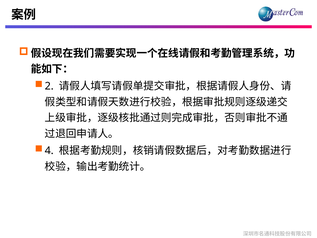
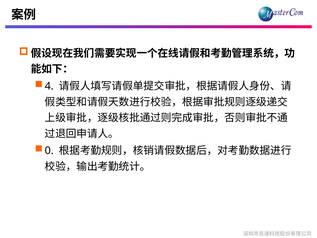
2: 2 -> 4
4: 4 -> 0
